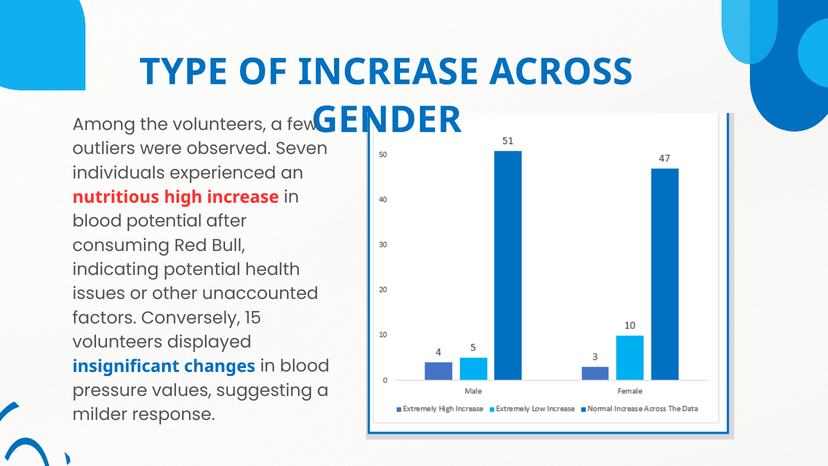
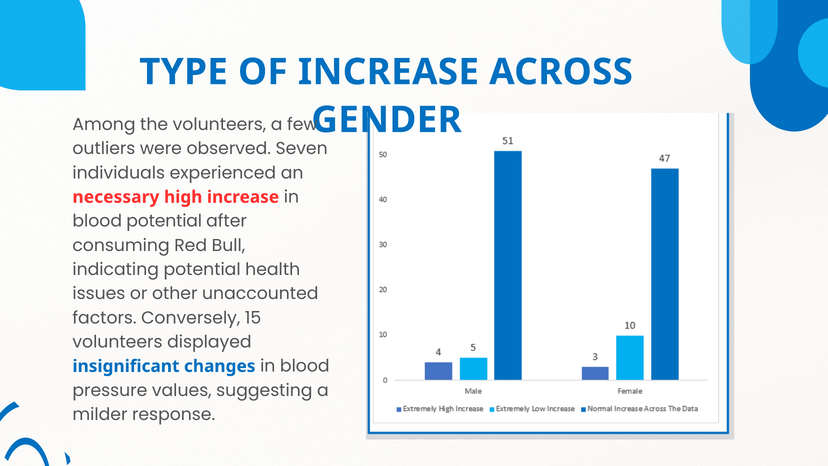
nutritious: nutritious -> necessary
